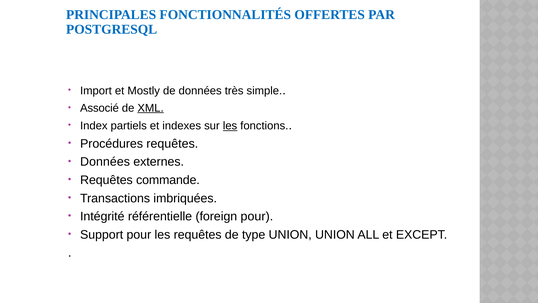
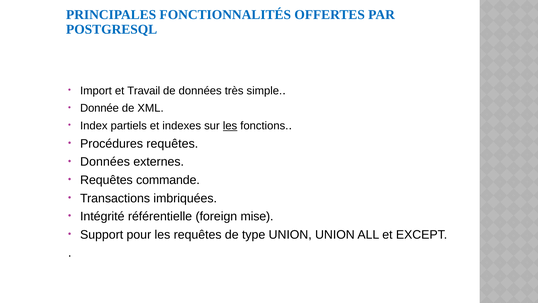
Mostly: Mostly -> Travail
Associé: Associé -> Donnée
XML underline: present -> none
foreign pour: pour -> mise
